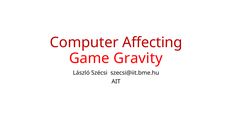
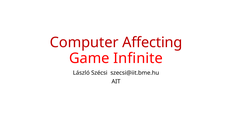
Gravity: Gravity -> Infinite
